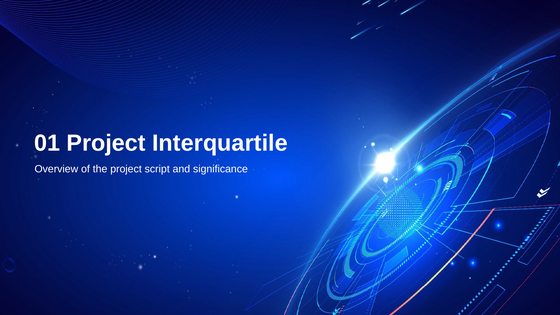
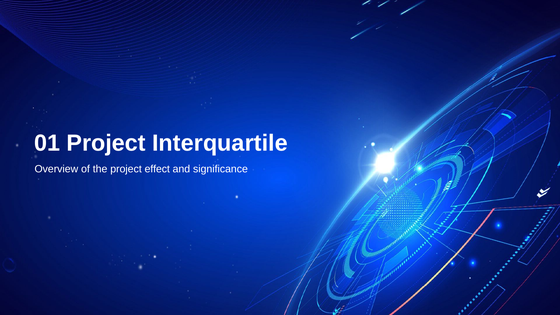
script: script -> effect
